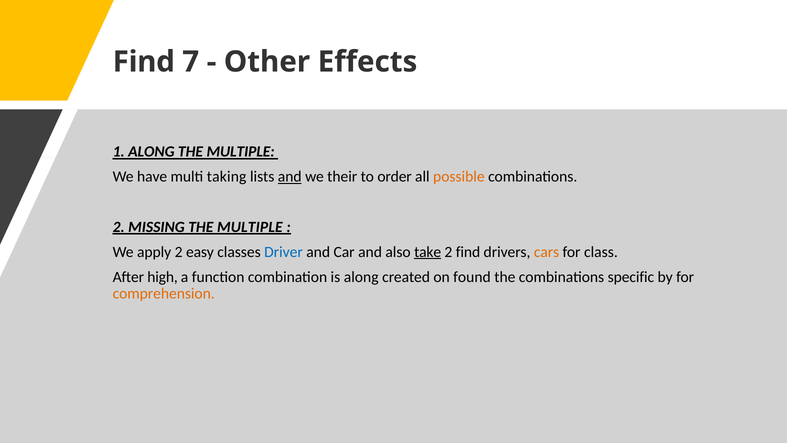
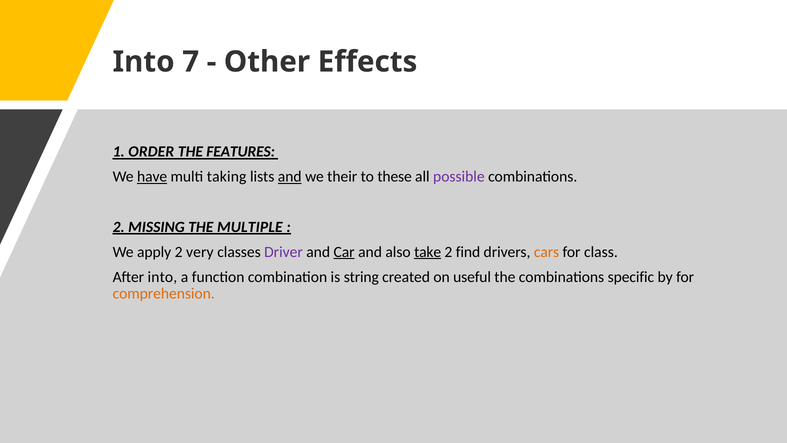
Find at (144, 62): Find -> Into
1 ALONG: ALONG -> ORDER
MULTIPLE at (241, 152): MULTIPLE -> FEATURES
have underline: none -> present
order: order -> these
possible colour: orange -> purple
easy: easy -> very
Driver colour: blue -> purple
Car underline: none -> present
After high: high -> into
is along: along -> string
found: found -> useful
